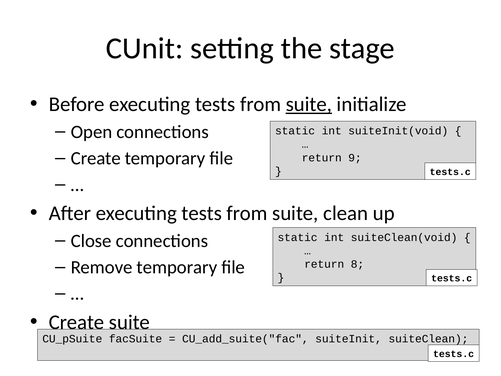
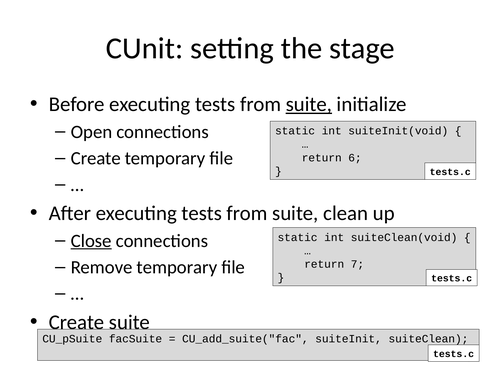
9: 9 -> 6
Close underline: none -> present
8: 8 -> 7
